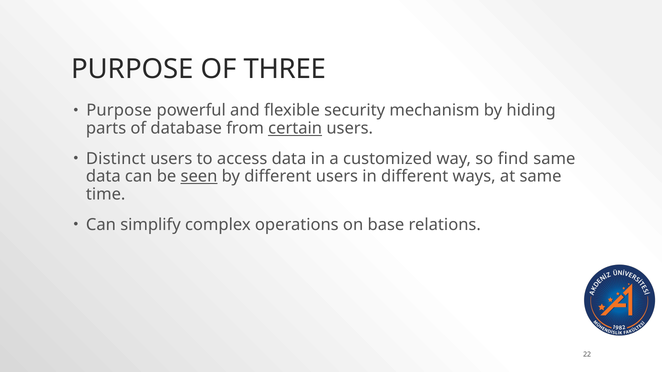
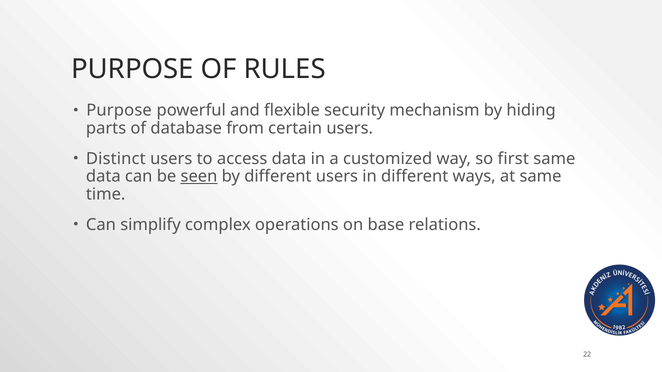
THREE: THREE -> RULES
certain underline: present -> none
find: find -> first
